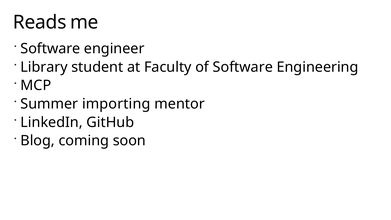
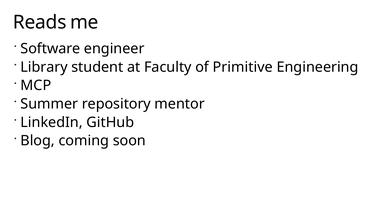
of Software: Software -> Primitive
importing: importing -> repository
